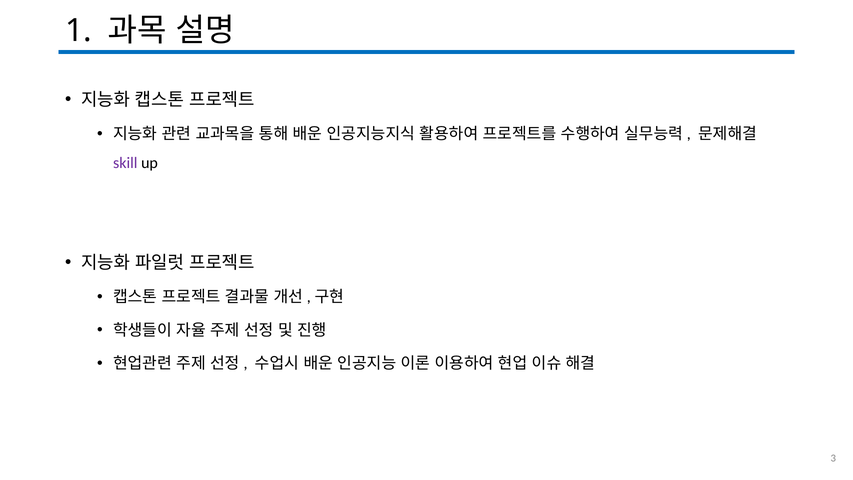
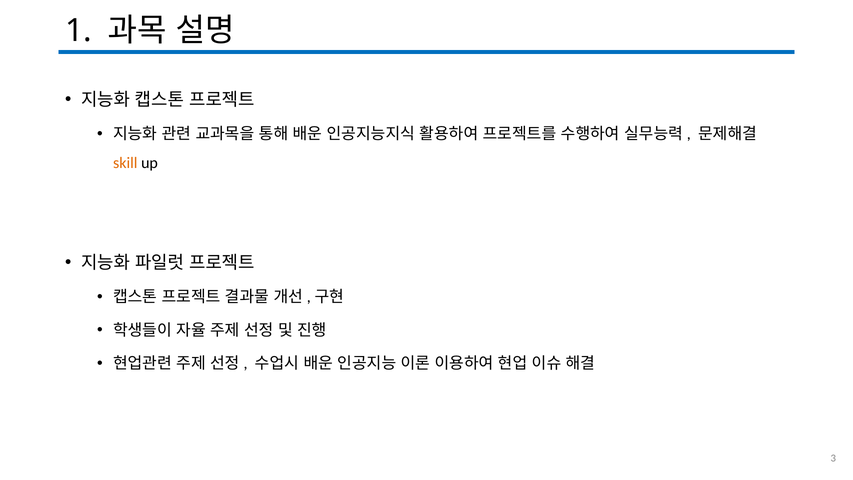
skill colour: purple -> orange
